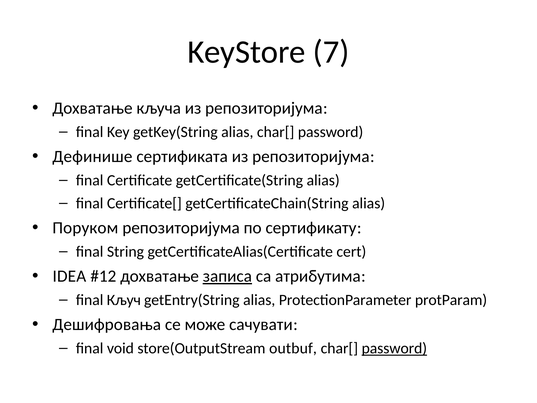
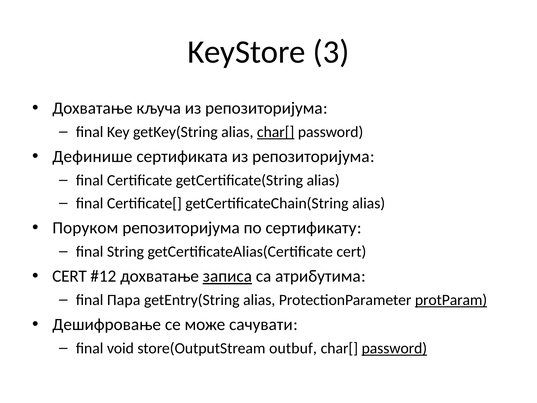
7: 7 -> 3
char[ at (276, 132) underline: none -> present
IDEA at (69, 276): IDEA -> CERT
Кључ: Кључ -> Пара
protParam underline: none -> present
Дешифровања: Дешифровања -> Дешифровање
